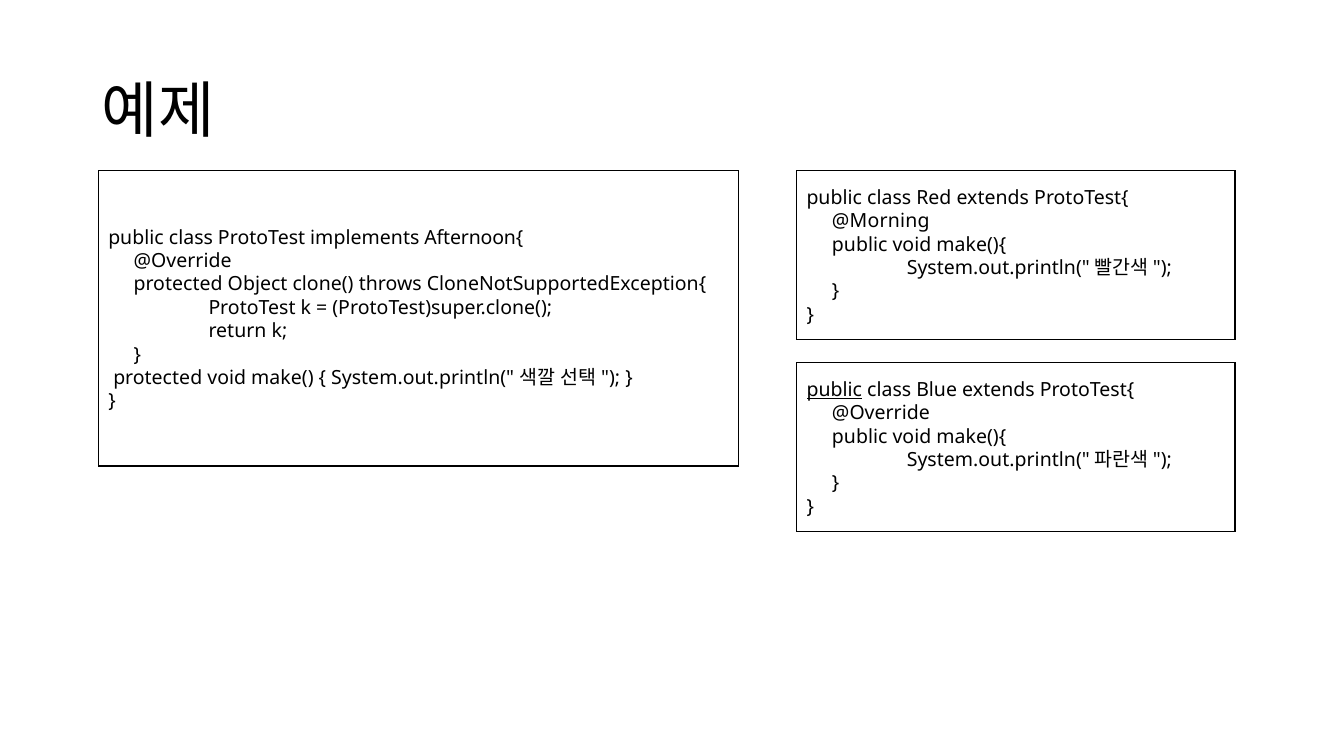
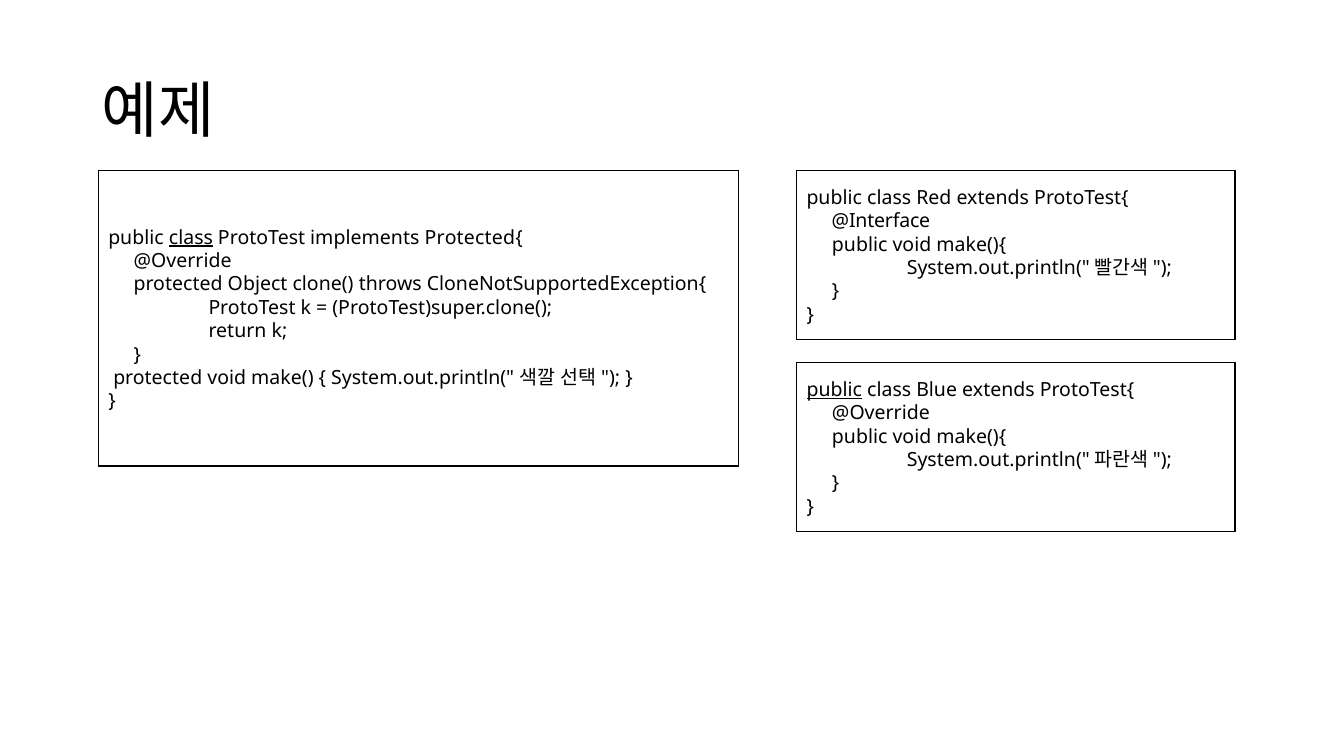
@Morning: @Morning -> @Interface
class at (191, 238) underline: none -> present
Afternoon{: Afternoon{ -> Protected{
